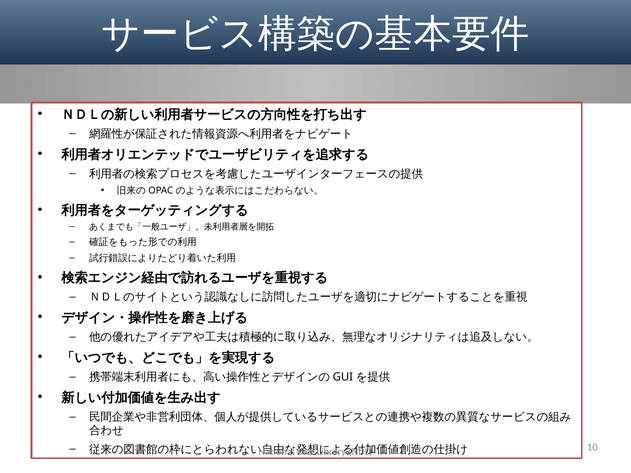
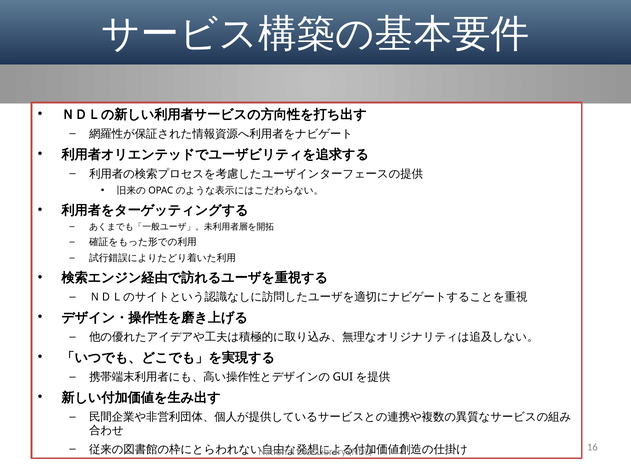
10: 10 -> 16
